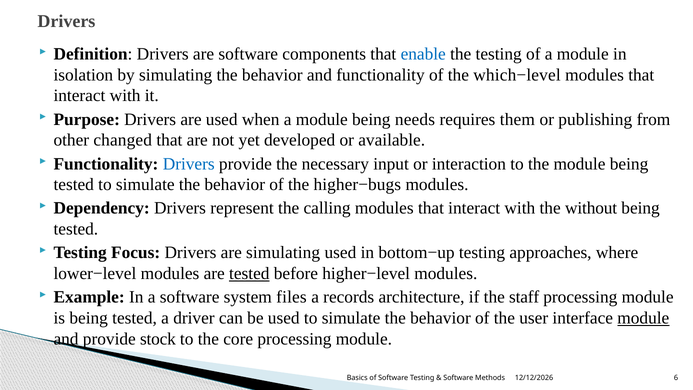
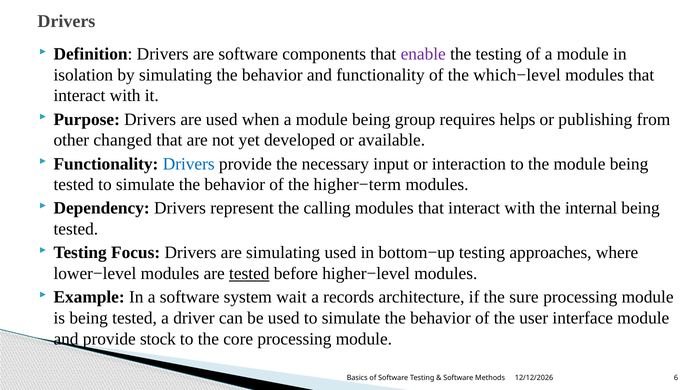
enable colour: blue -> purple
needs: needs -> group
them: them -> helps
higher−bugs: higher−bugs -> higher−term
without: without -> internal
files: files -> wait
staff: staff -> sure
module at (643, 318) underline: present -> none
